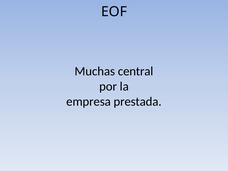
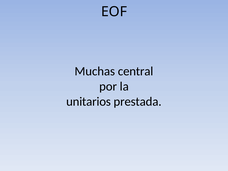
empresa: empresa -> unitarios
